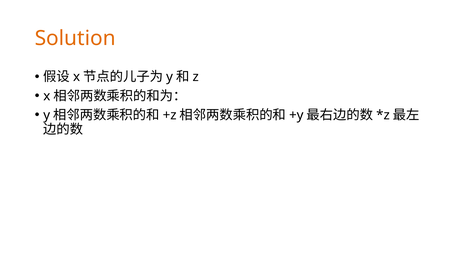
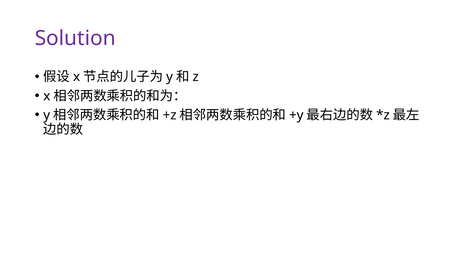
Solution colour: orange -> purple
